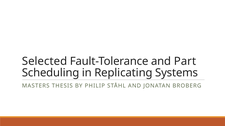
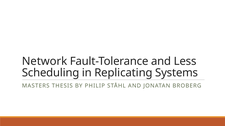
Selected: Selected -> Network
Part: Part -> Less
